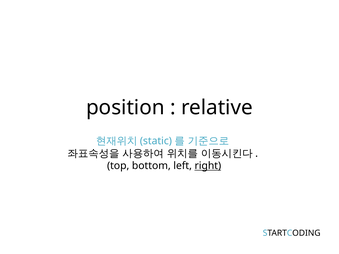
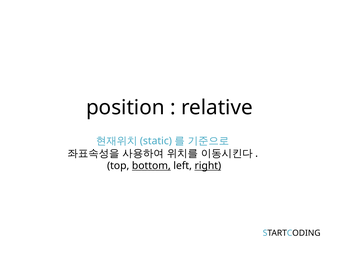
bottom underline: none -> present
